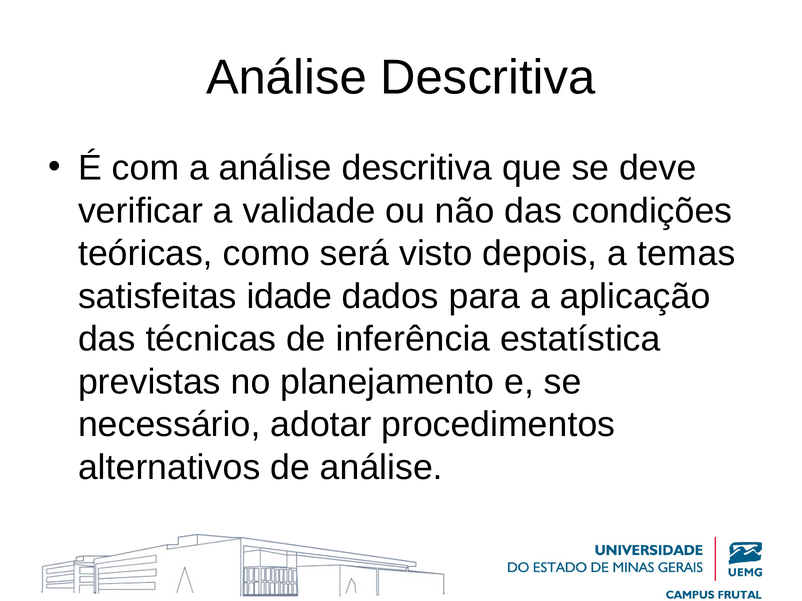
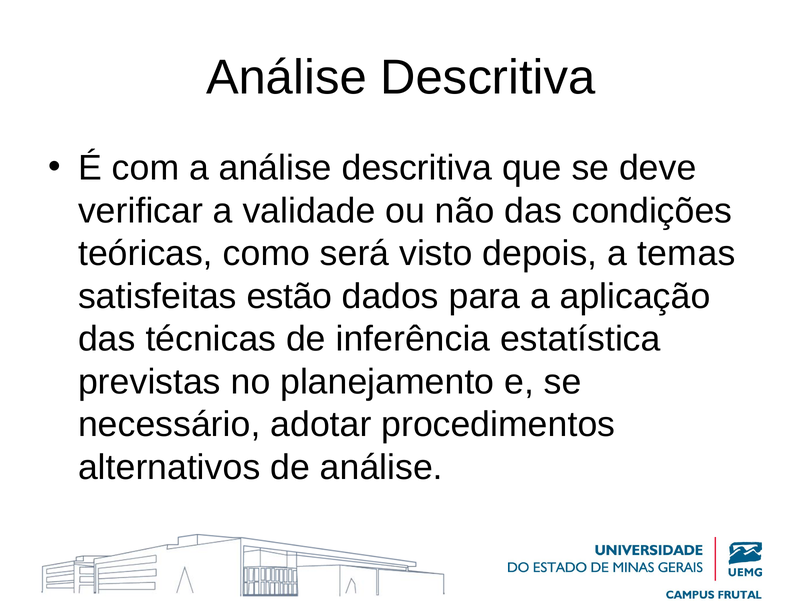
idade: idade -> estão
